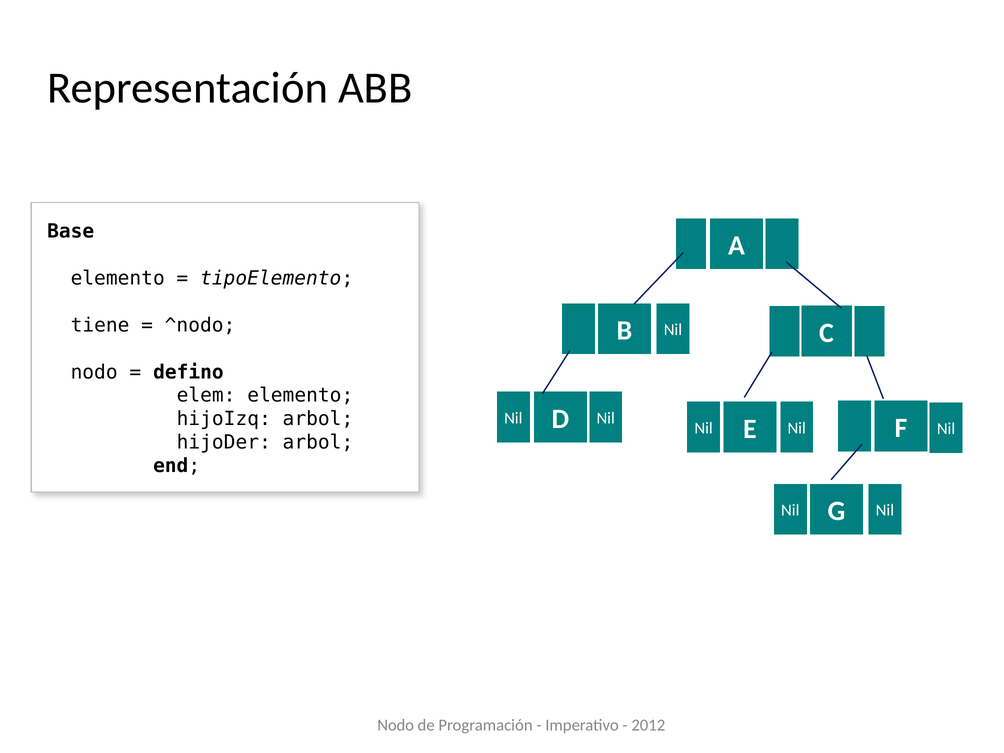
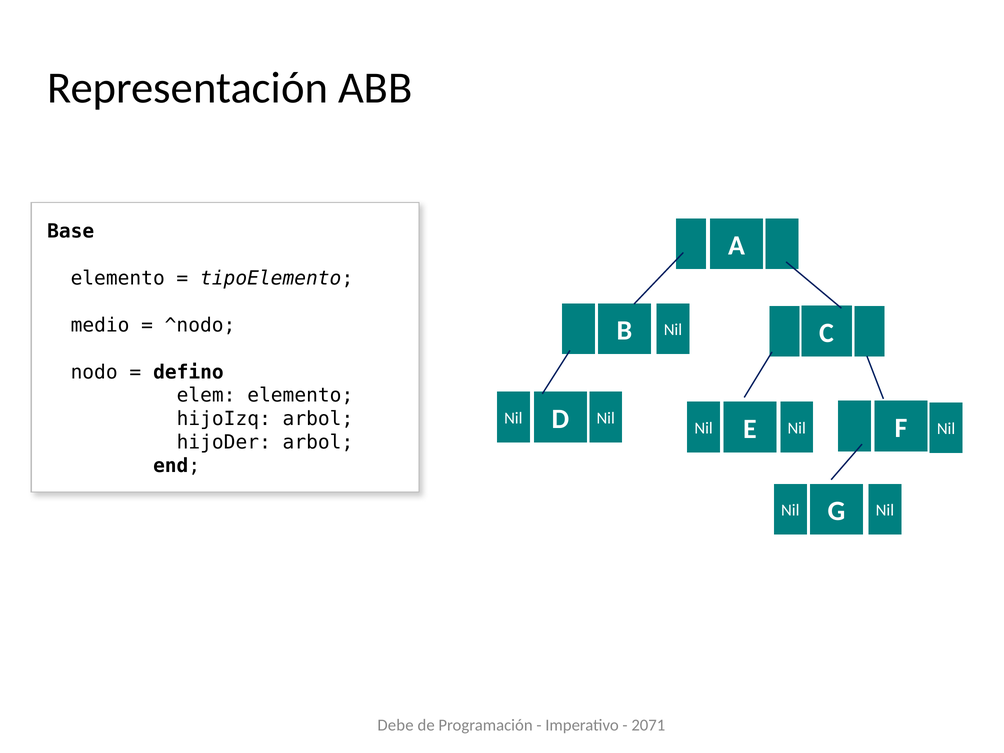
tiene: tiene -> medio
Nodo at (396, 725): Nodo -> Debe
2012: 2012 -> 2071
